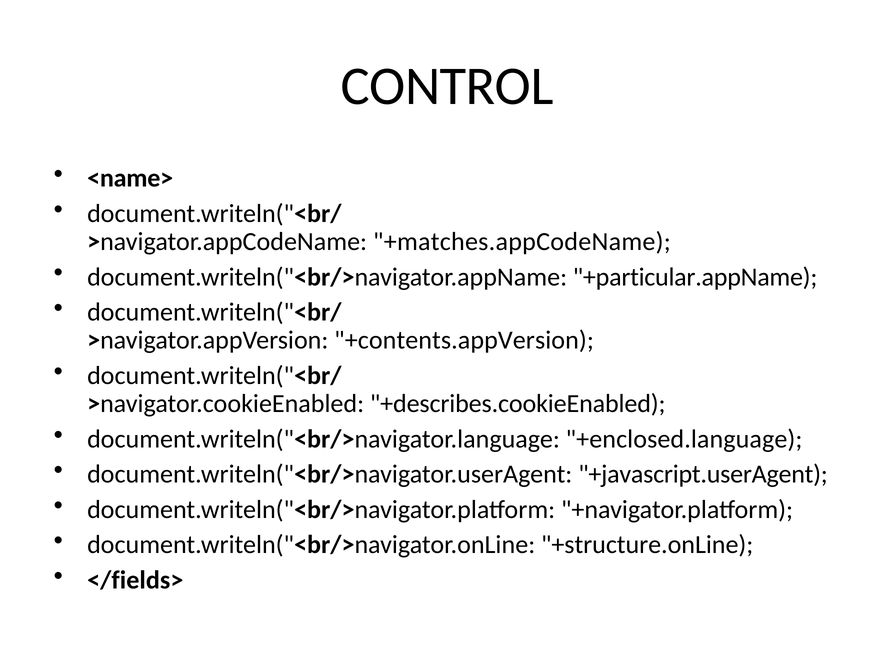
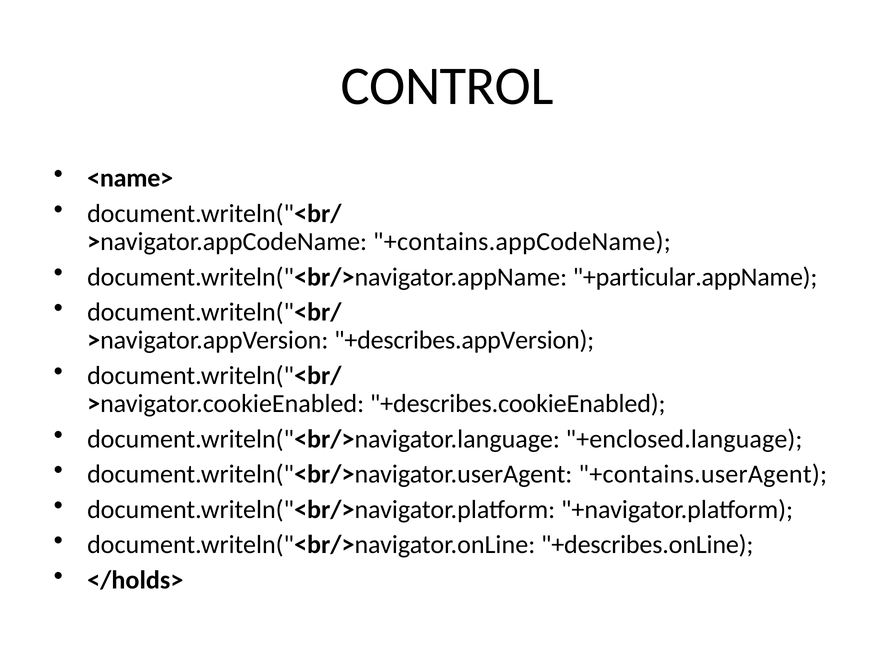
+matches.appCodeName: +matches.appCodeName -> +contains.appCodeName
+contents.appVersion: +contents.appVersion -> +describes.appVersion
+javascript.userAgent: +javascript.userAgent -> +contains.userAgent
+structure.onLine: +structure.onLine -> +describes.onLine
</fields>: </fields> -> </holds>
